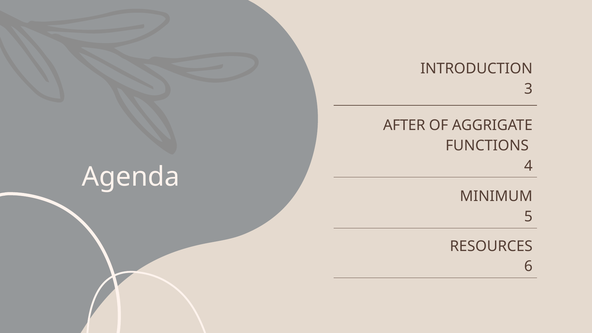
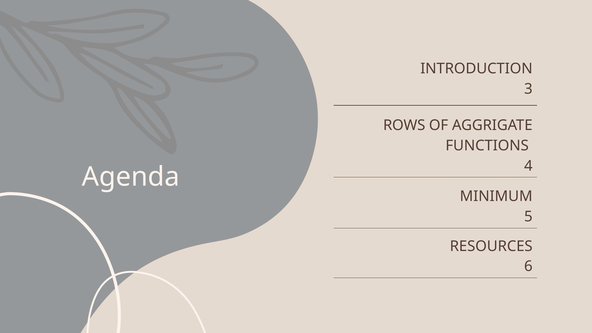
AFTER: AFTER -> ROWS
